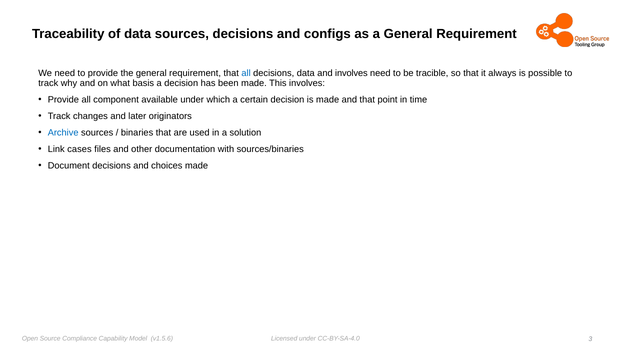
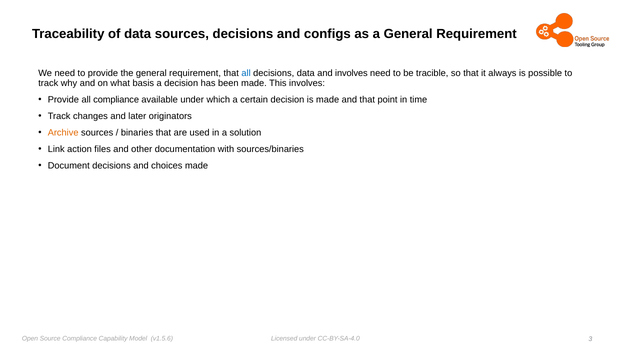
all component: component -> compliance
Archive colour: blue -> orange
cases: cases -> action
